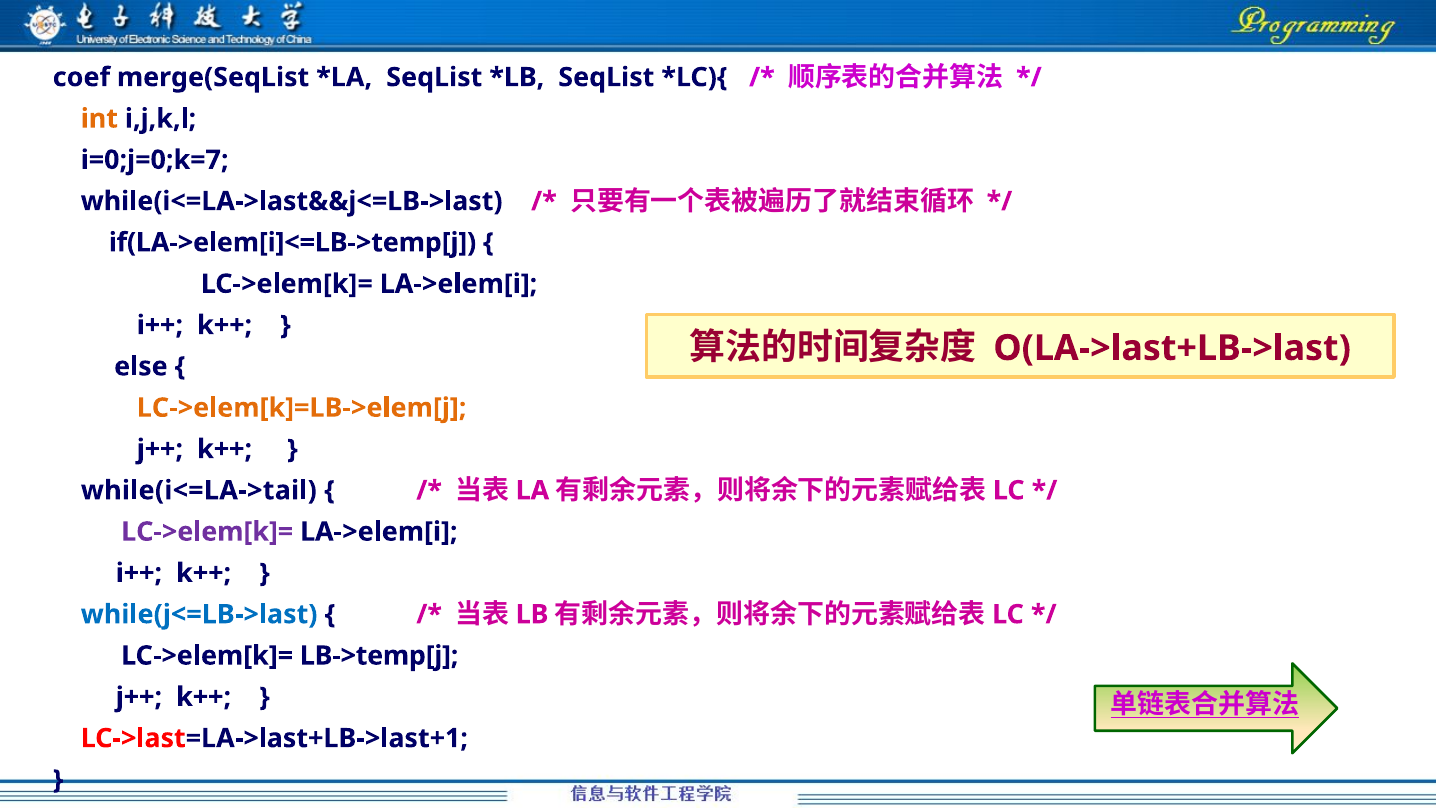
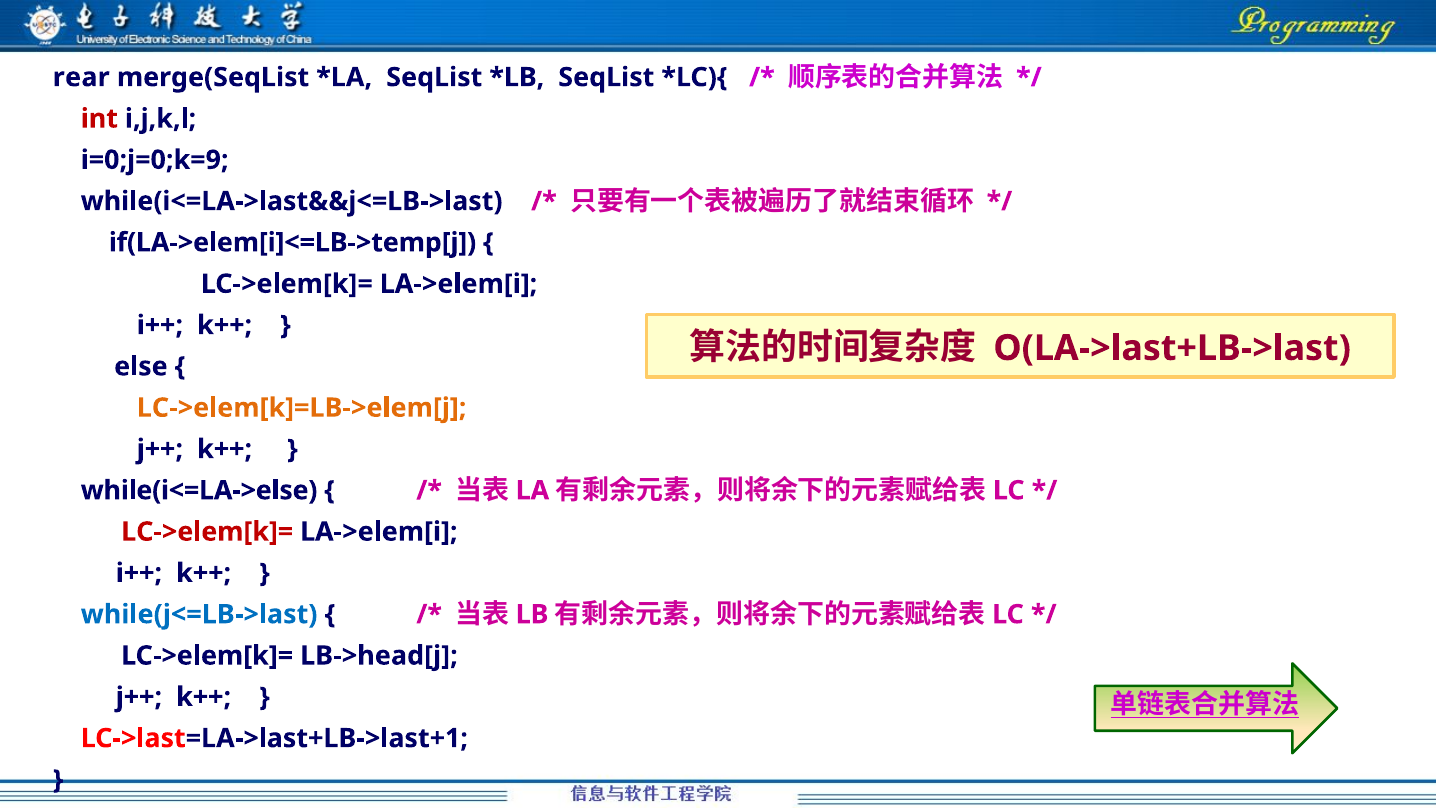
coef: coef -> rear
int colour: orange -> red
i=0;j=0;k=7: i=0;j=0;k=7 -> i=0;j=0;k=9
while(i<=LA->tail: while(i<=LA->tail -> while(i<=LA->else
LC->elem[k]= at (207, 532) colour: purple -> red
LB->temp[j: LB->temp[j -> LB->head[j
